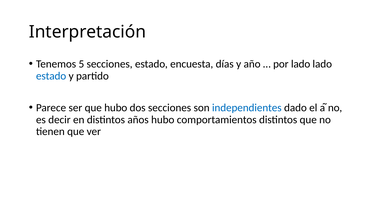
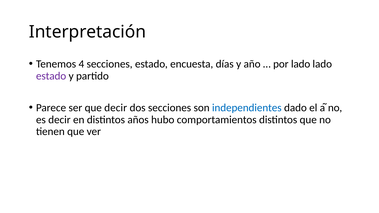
5: 5 -> 4
estado at (51, 76) colour: blue -> purple
que hubo: hubo -> decir
